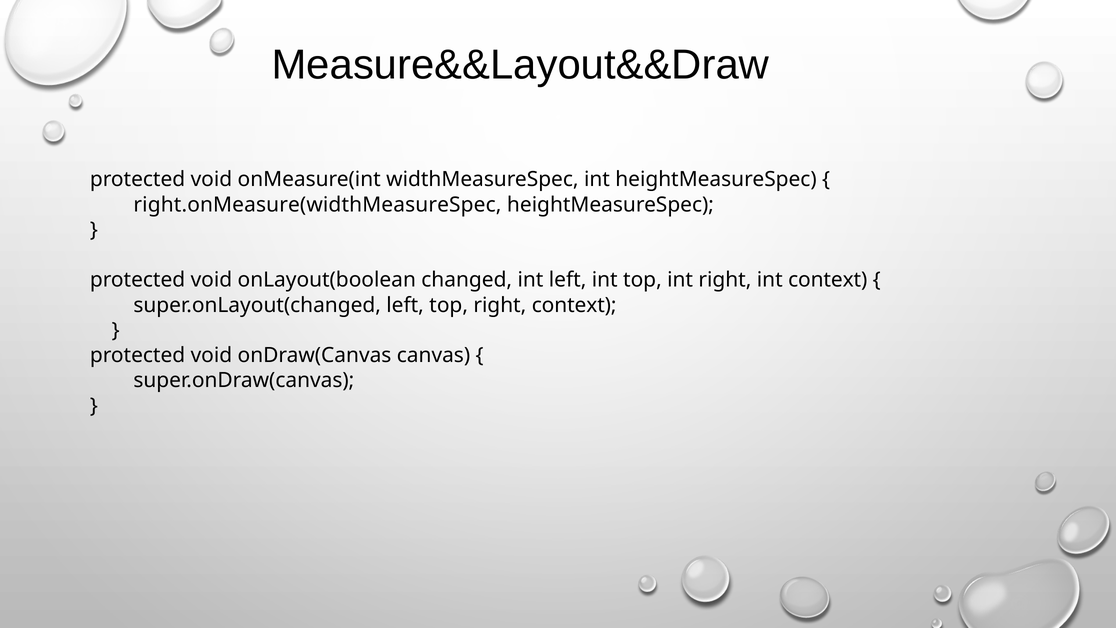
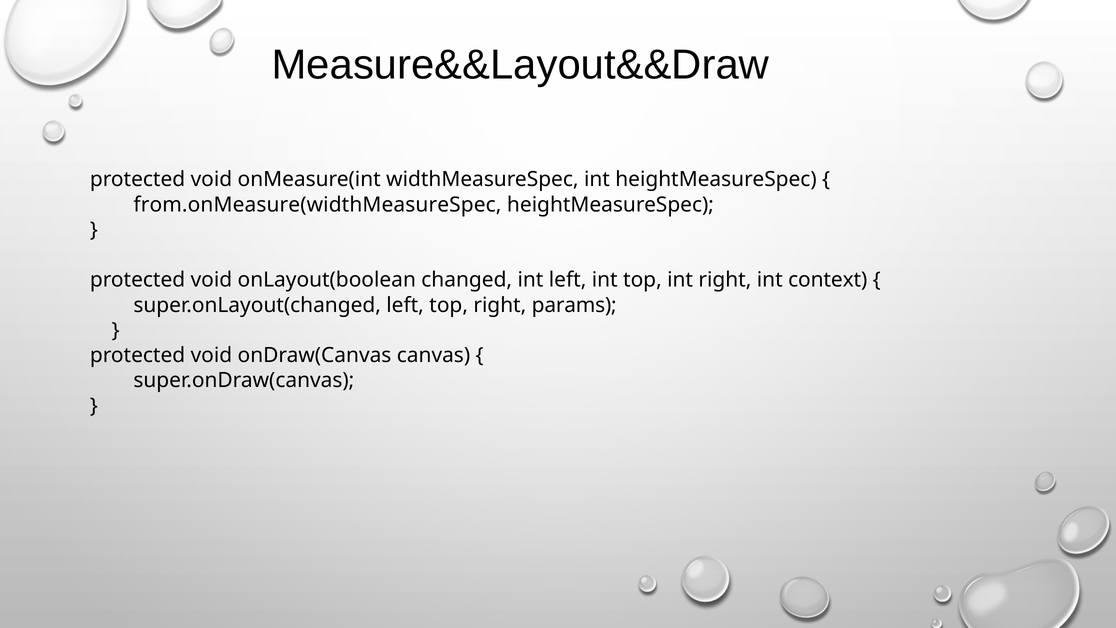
right.onMeasure(widthMeasureSpec: right.onMeasure(widthMeasureSpec -> from.onMeasure(widthMeasureSpec
right context: context -> params
